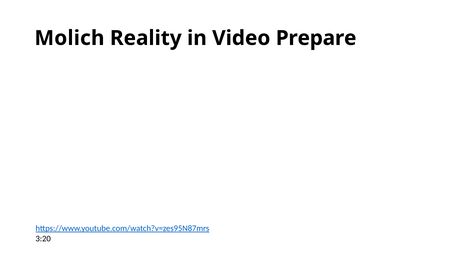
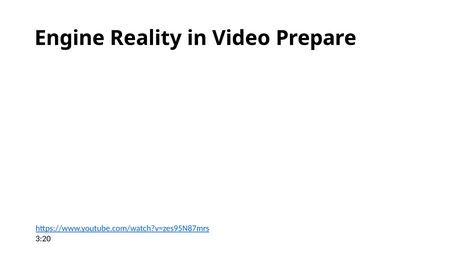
Molich: Molich -> Engine
